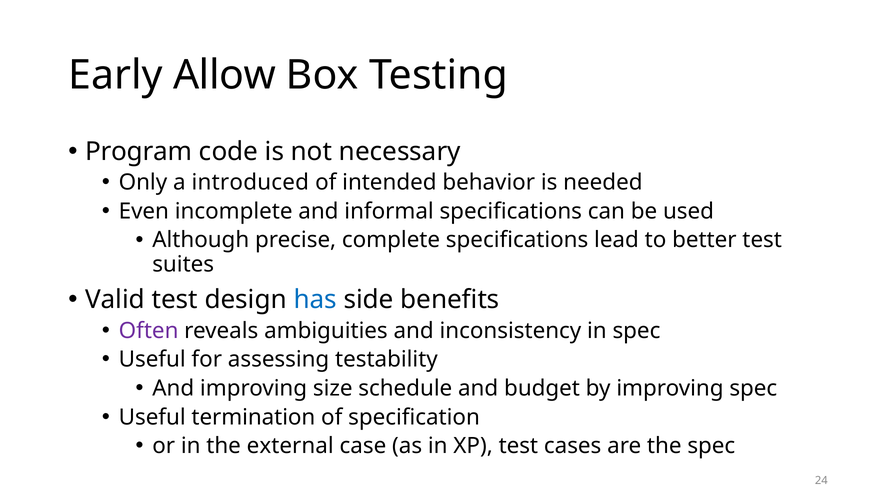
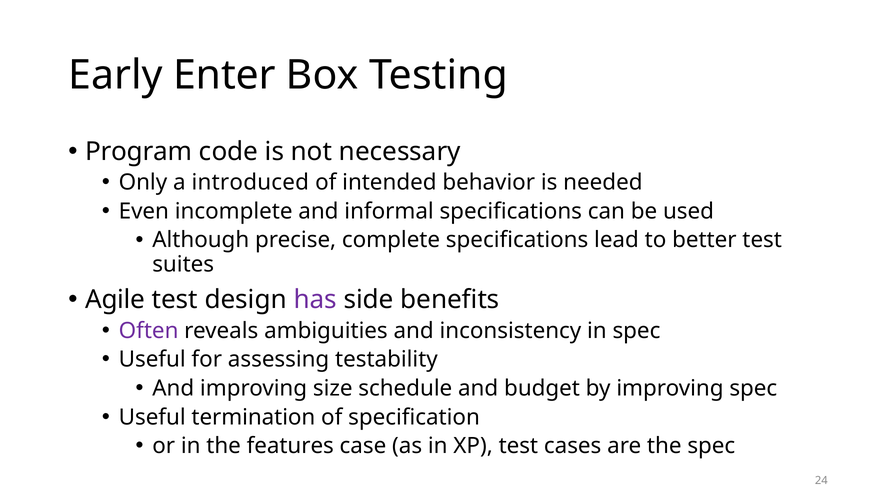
Allow: Allow -> Enter
Valid: Valid -> Agile
has colour: blue -> purple
external: external -> features
